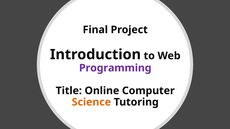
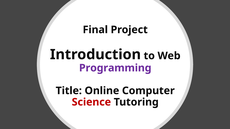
Science colour: orange -> red
